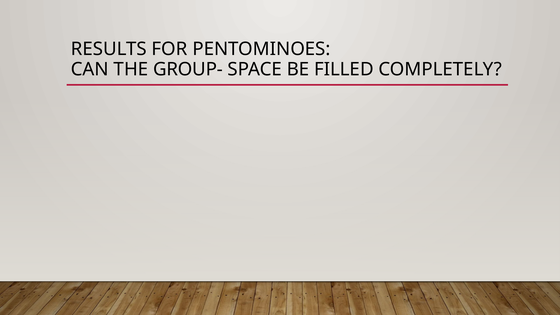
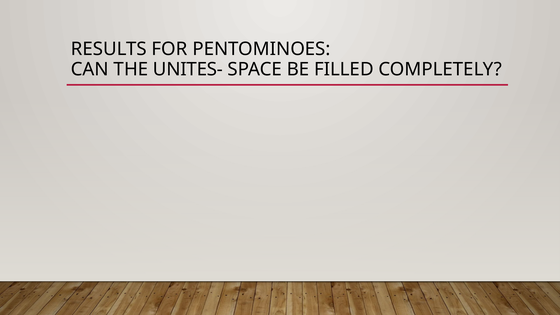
GROUP-: GROUP- -> UNITES-
